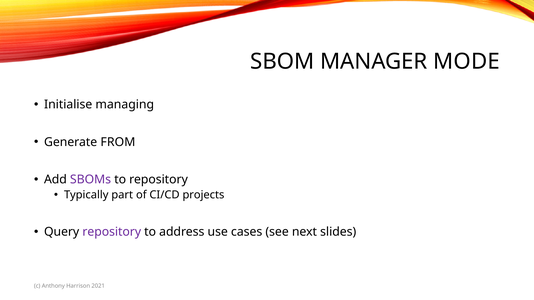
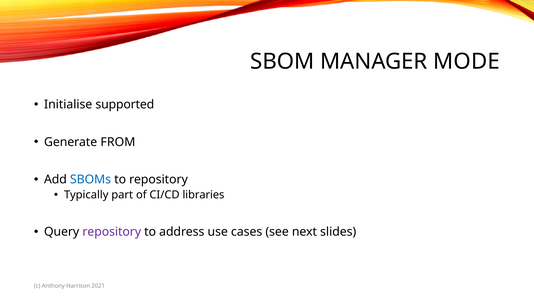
managing: managing -> supported
SBOMs colour: purple -> blue
projects: projects -> libraries
